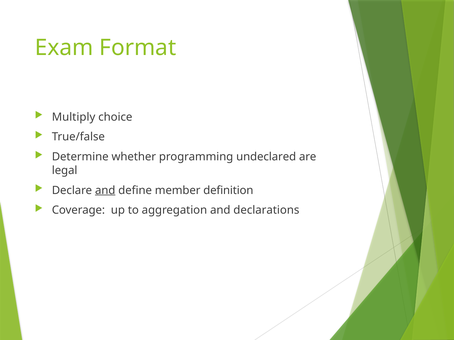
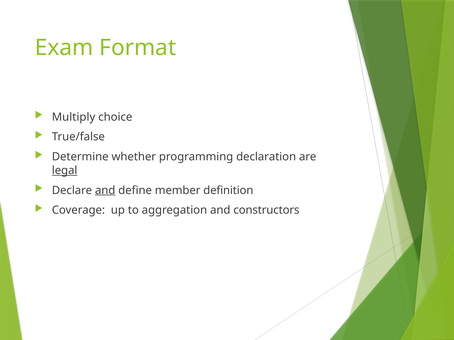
undeclared: undeclared -> declaration
legal underline: none -> present
declarations: declarations -> constructors
